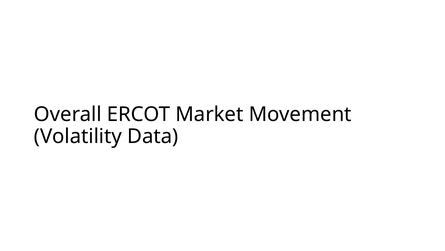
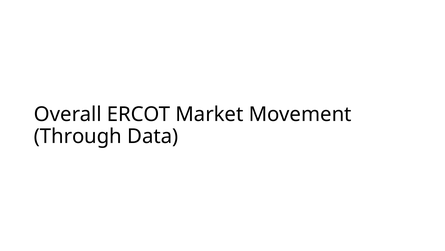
Volatility: Volatility -> Through
